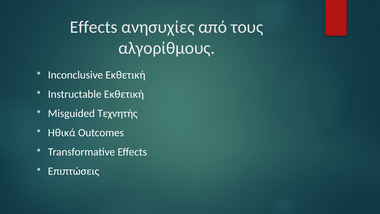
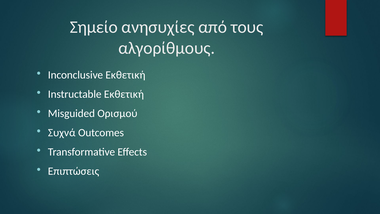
Effects at (94, 27): Effects -> Σημείο
Τεχνητής: Τεχνητής -> Ορισμού
Ηθικά: Ηθικά -> Συχνά
